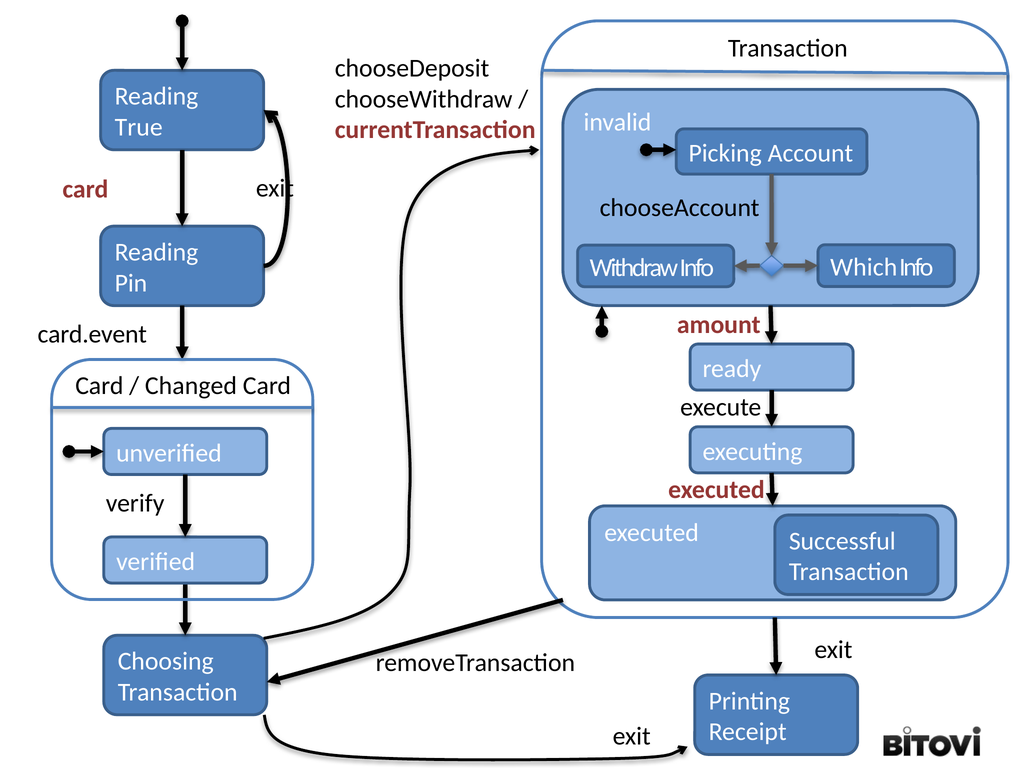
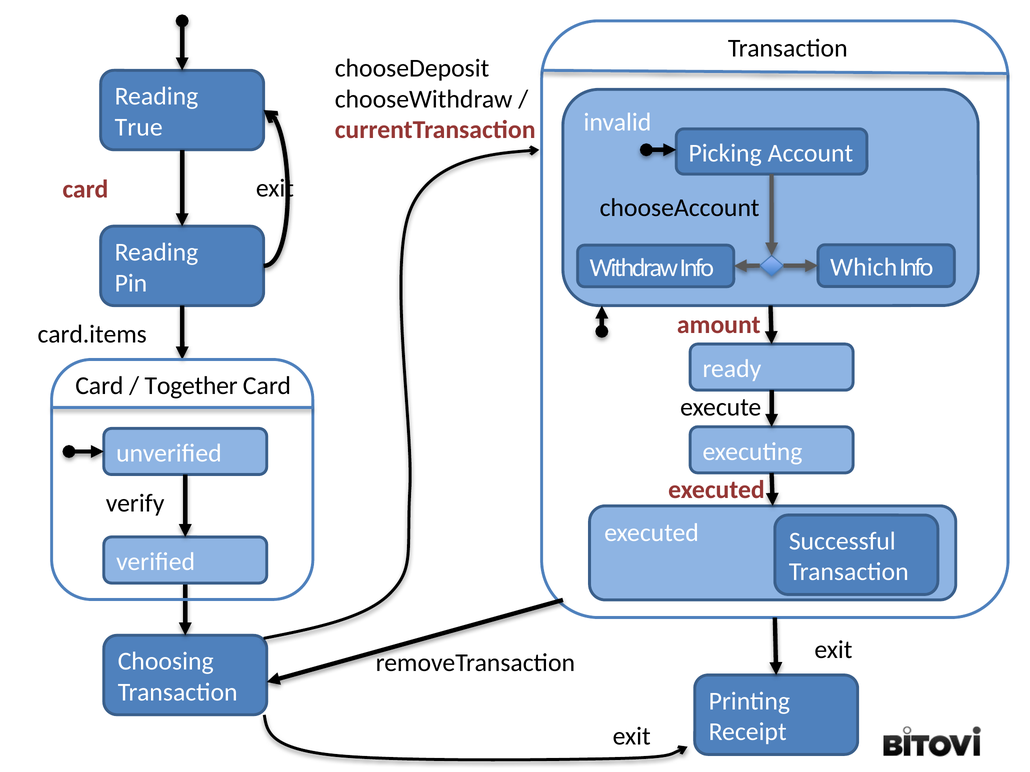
card.event: card.event -> card.items
Changed: Changed -> Together
